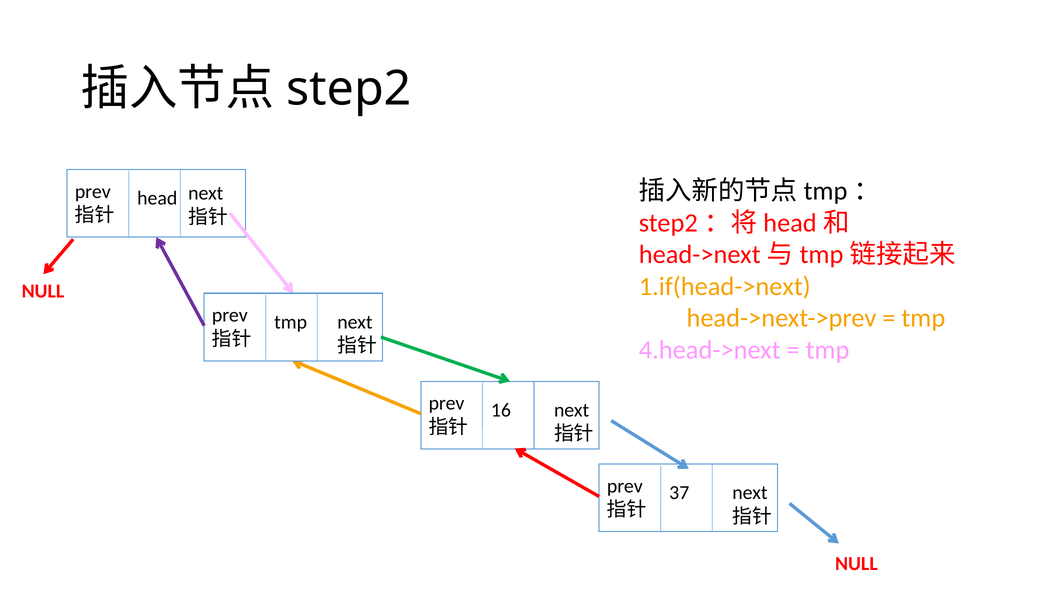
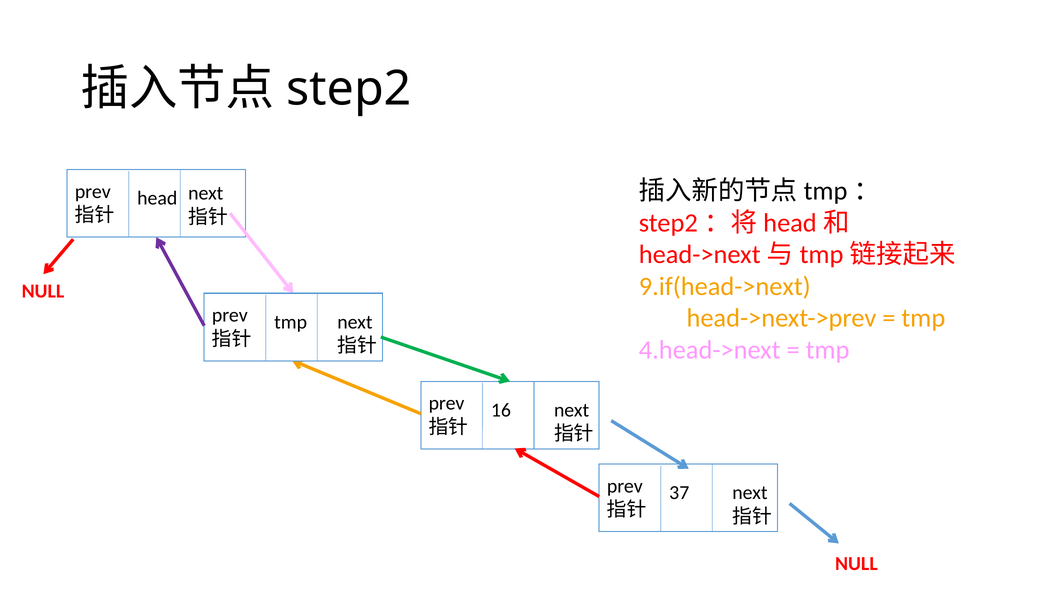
1.if(head->next: 1.if(head->next -> 9.if(head->next
